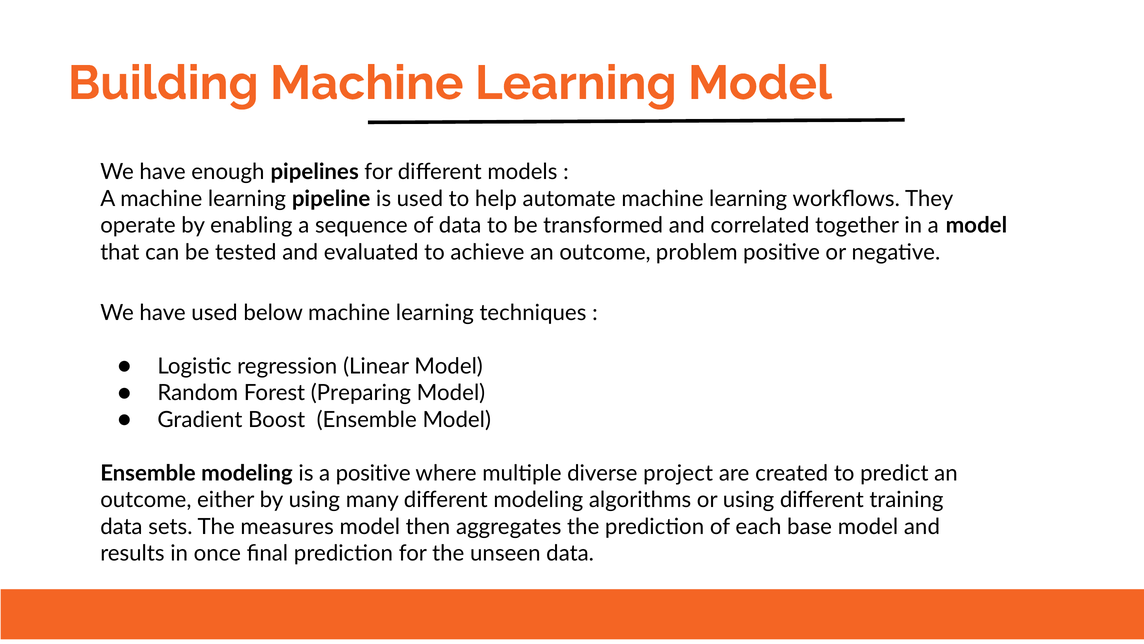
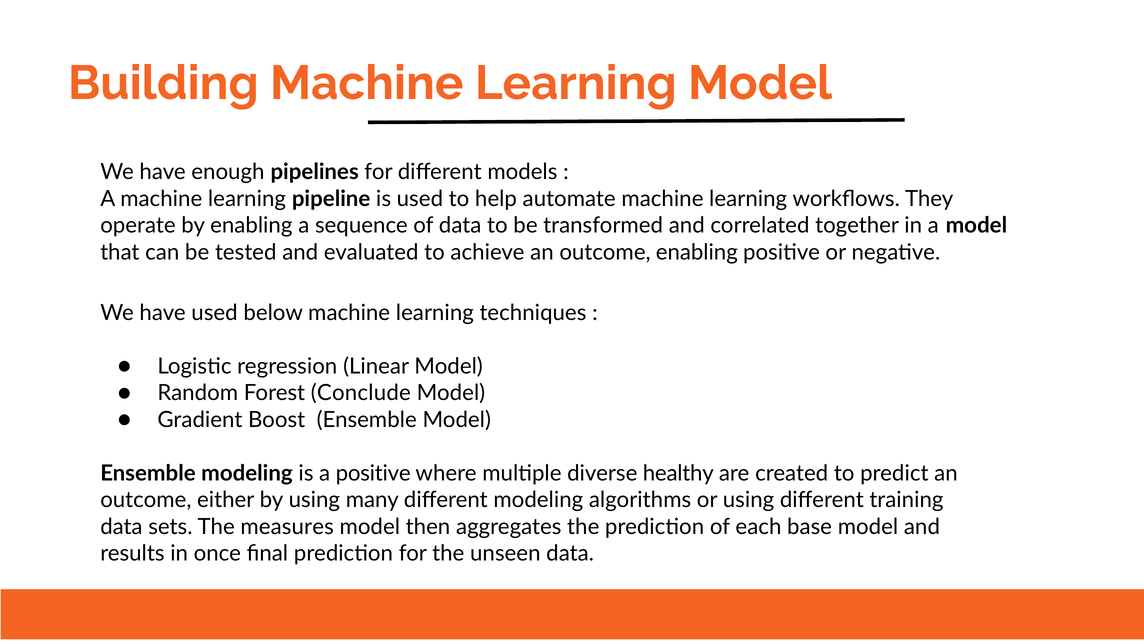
outcome problem: problem -> enabling
Preparing: Preparing -> Conclude
project: project -> healthy
